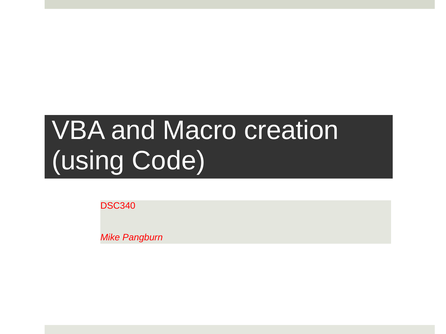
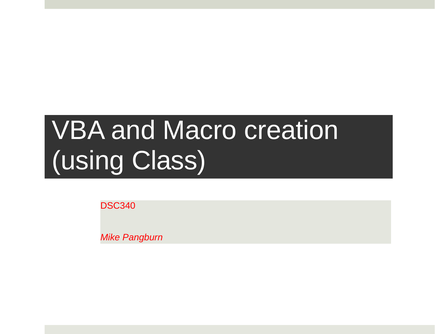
Code: Code -> Class
